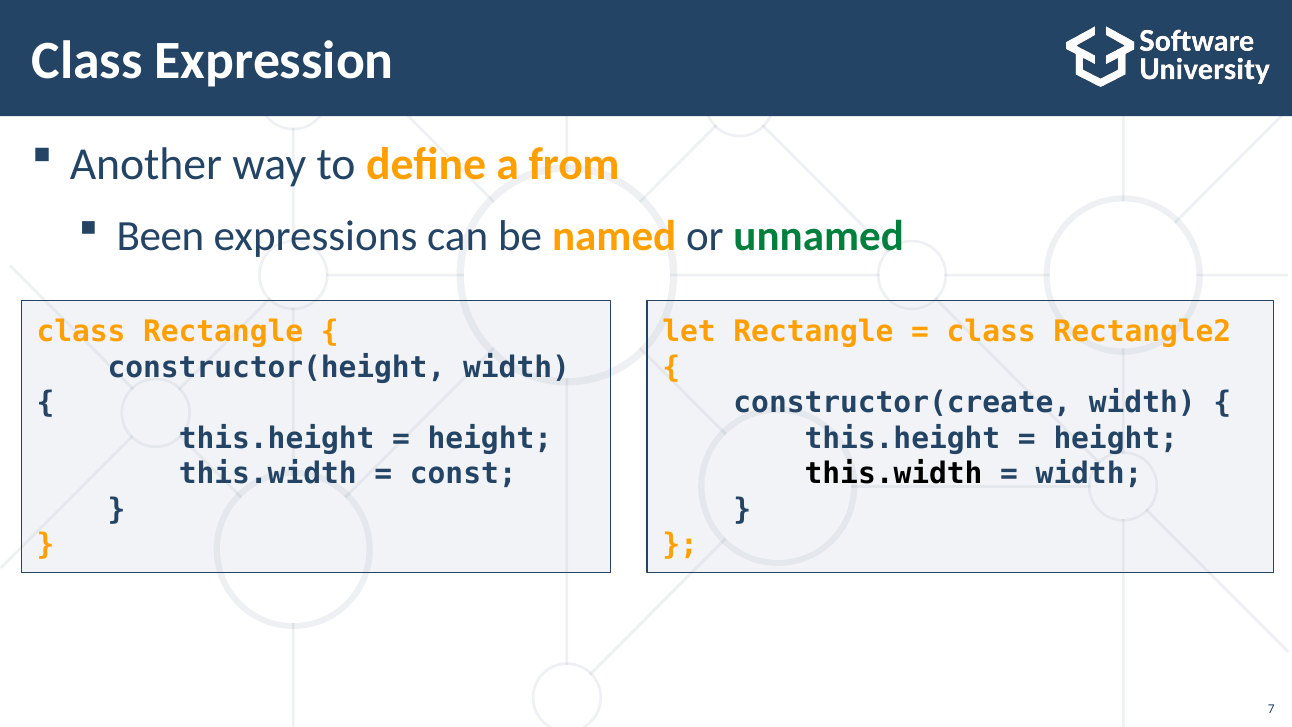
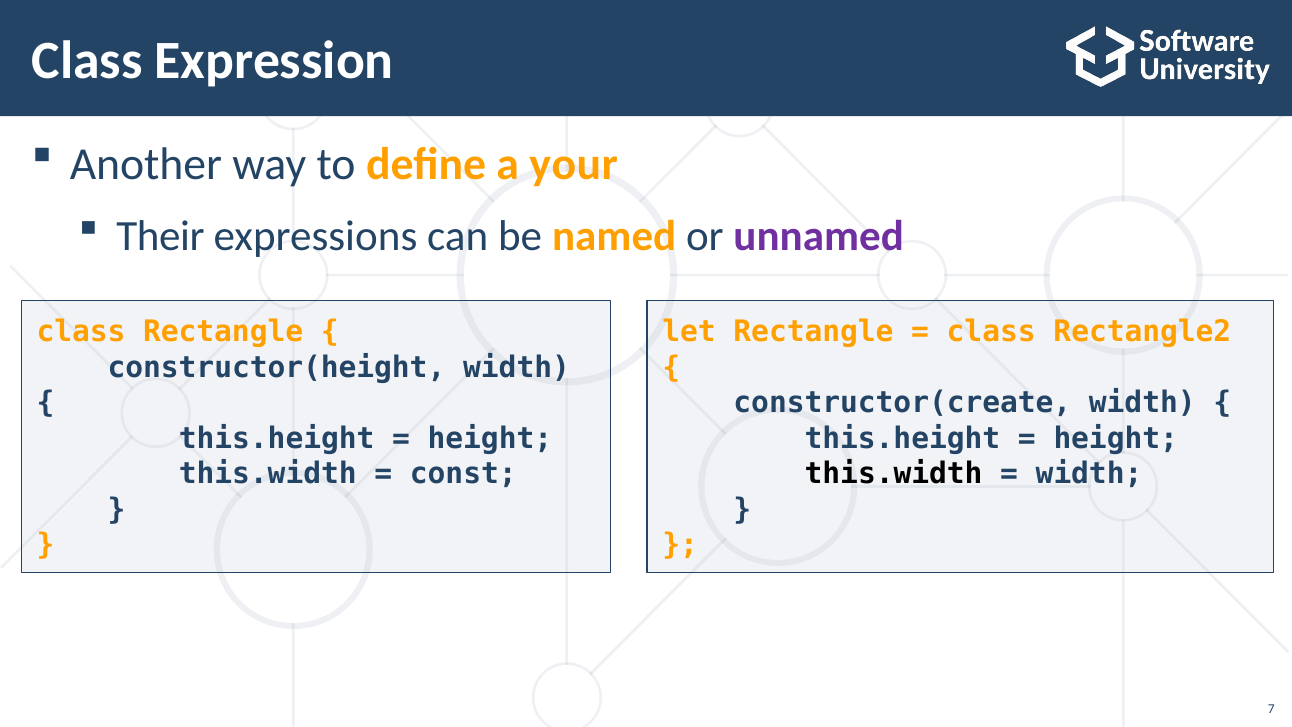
from: from -> your
Been: Been -> Their
unnamed colour: green -> purple
